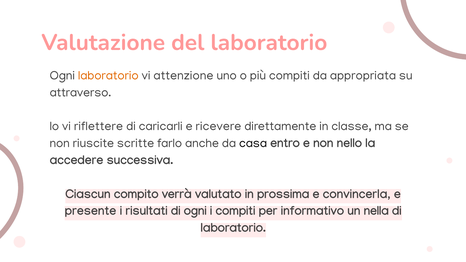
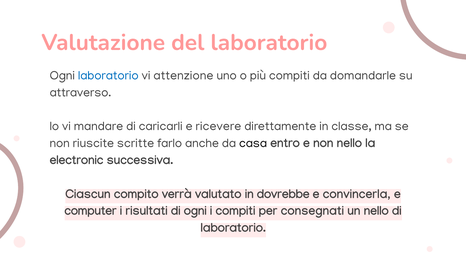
laboratorio at (108, 75) colour: orange -> blue
appropriata: appropriata -> domandarle
riflettere: riflettere -> mandare
accedere: accedere -> electronic
prossima: prossima -> dovrebbe
presente: presente -> computer
informativo: informativo -> consegnati
un nella: nella -> nello
